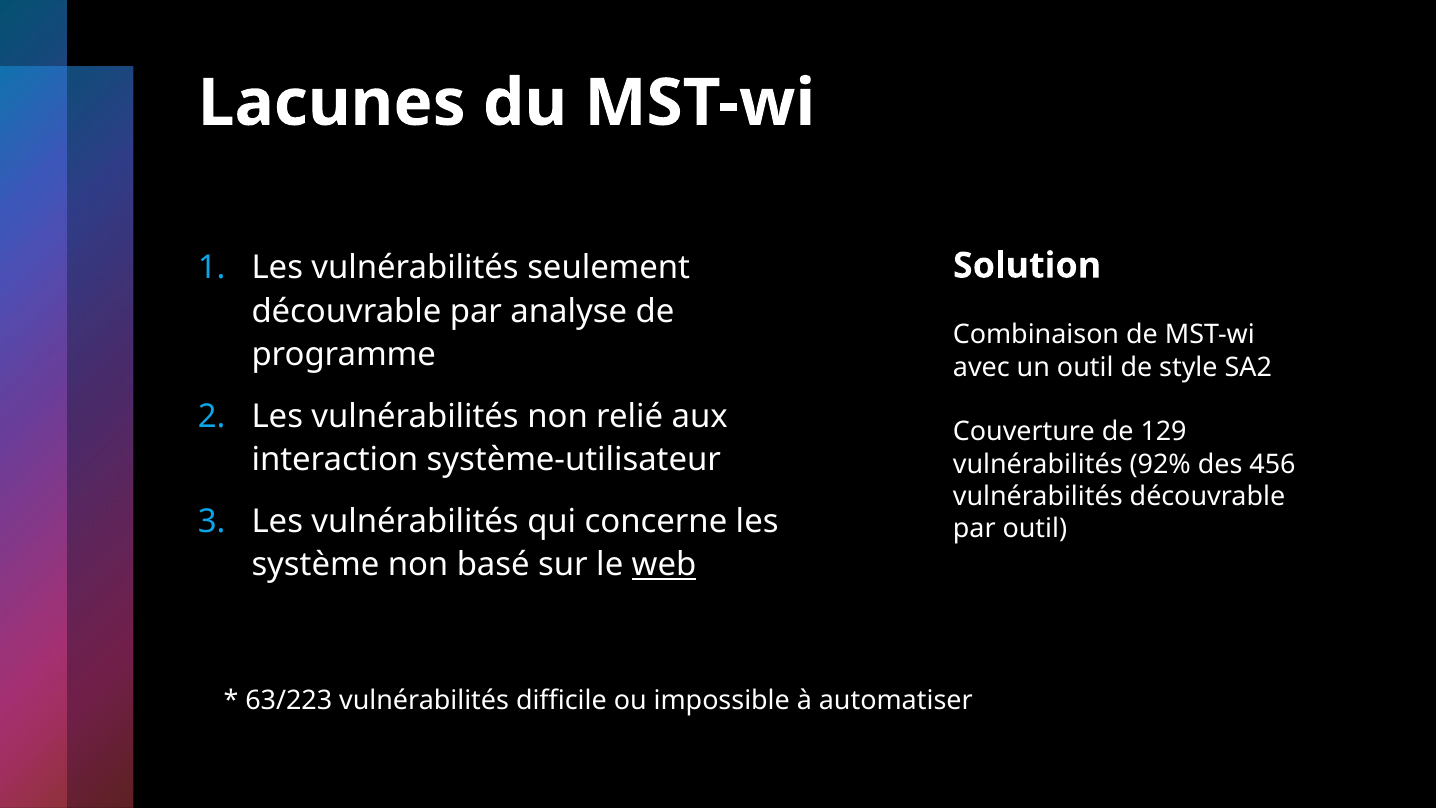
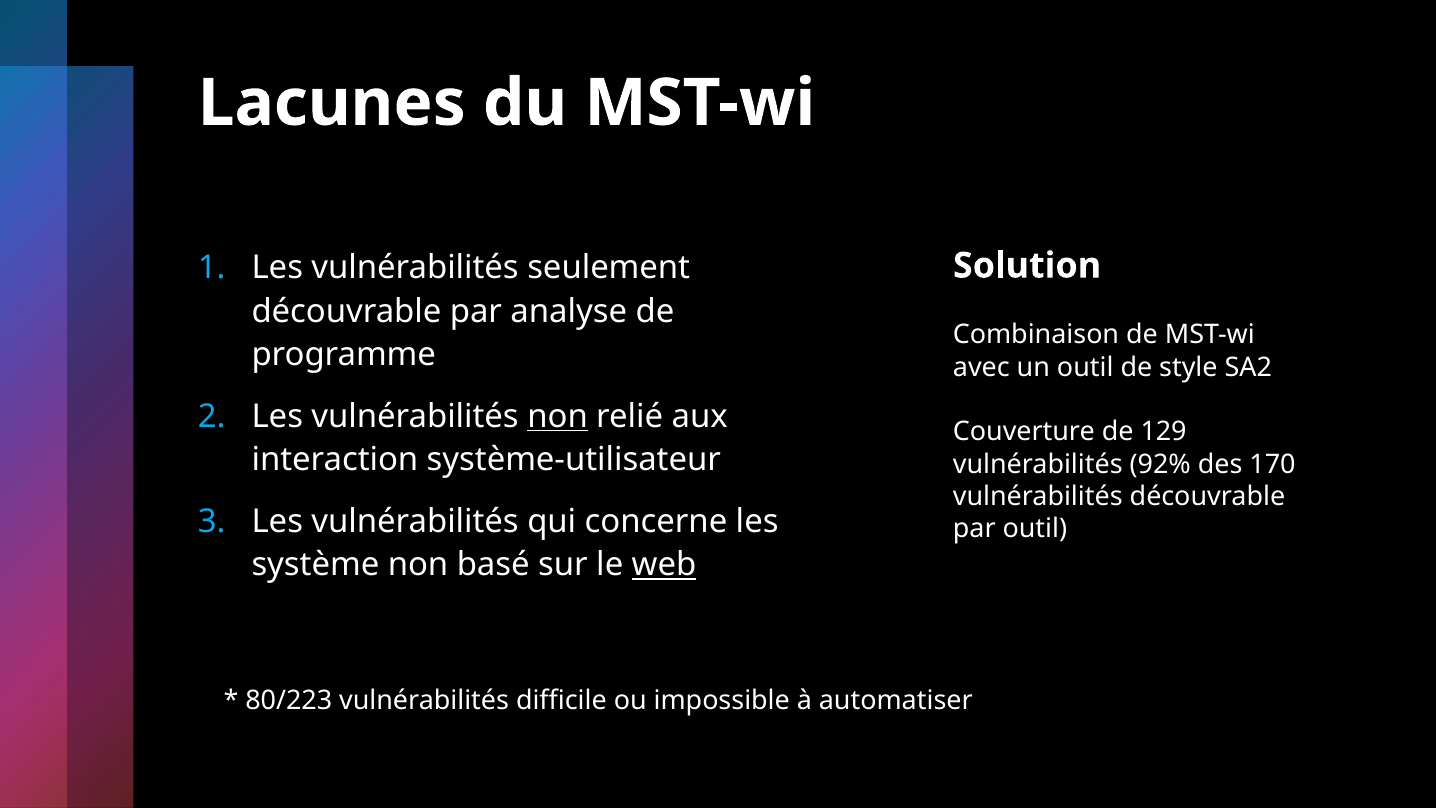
non at (558, 416) underline: none -> present
456: 456 -> 170
63/223: 63/223 -> 80/223
